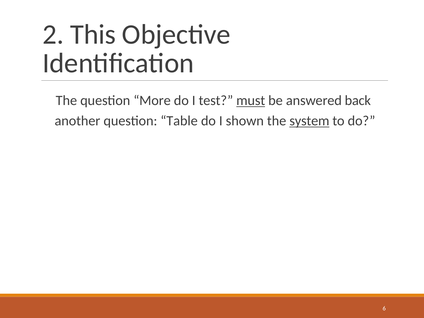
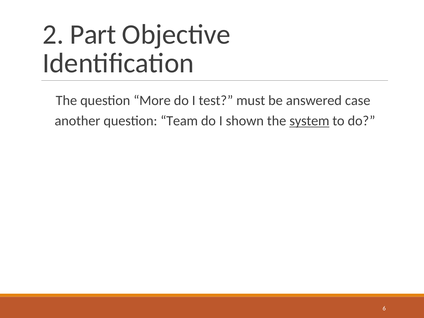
This: This -> Part
must underline: present -> none
back: back -> case
Table: Table -> Team
